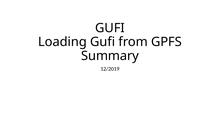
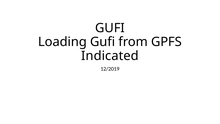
Summary: Summary -> Indicated
